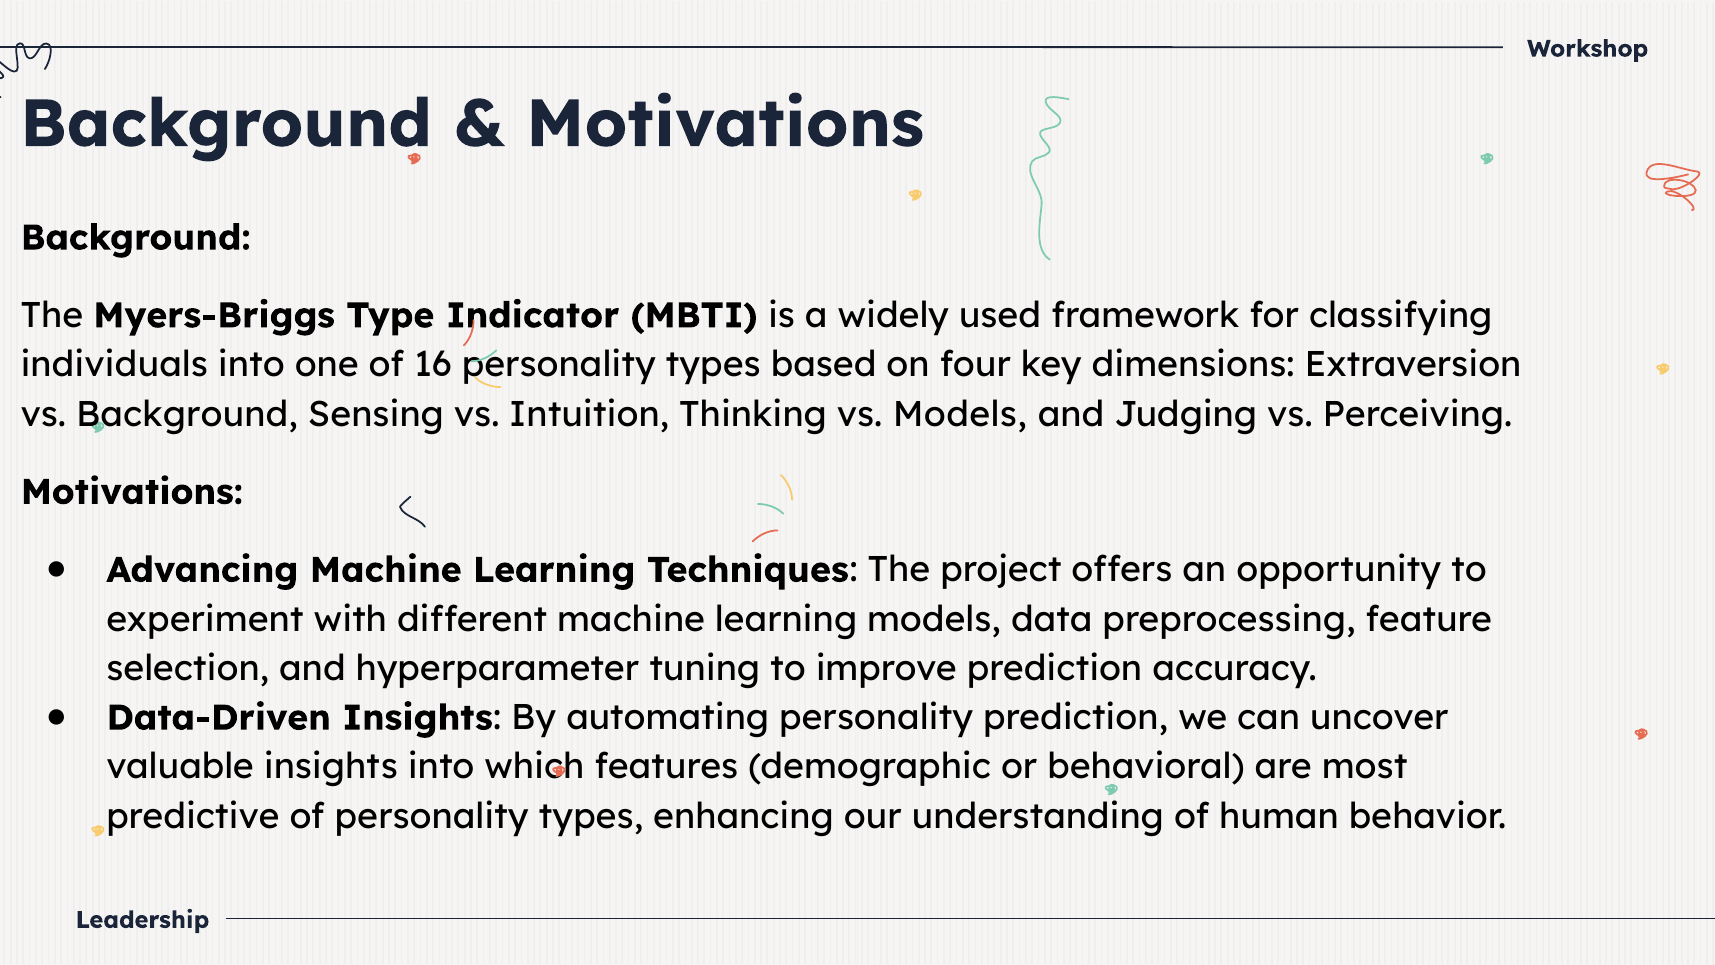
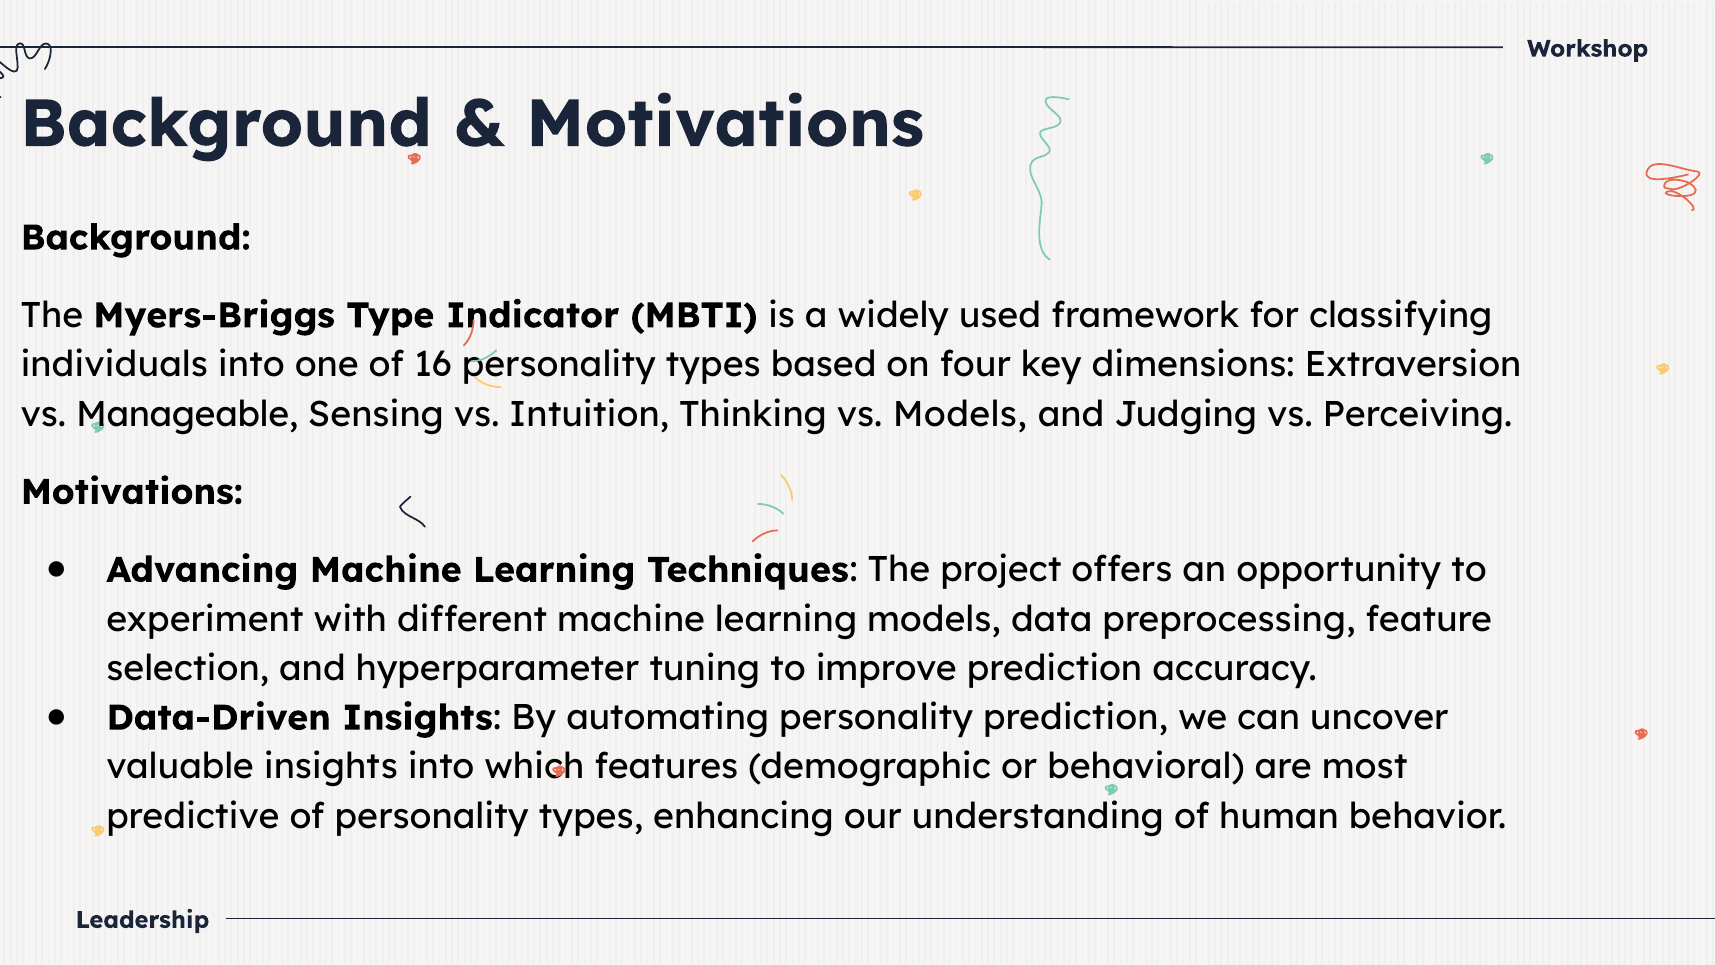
vs Background: Background -> Manageable
